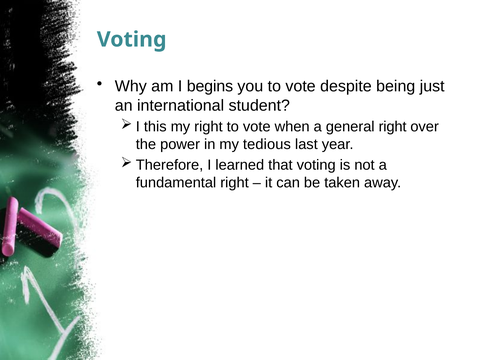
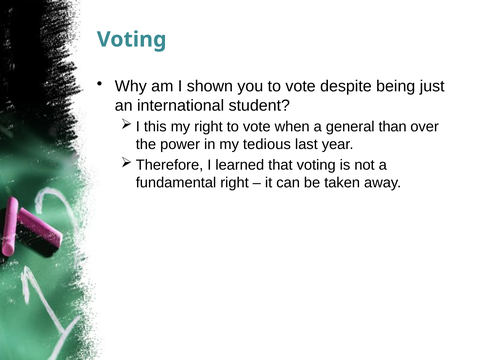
begins: begins -> shown
general right: right -> than
